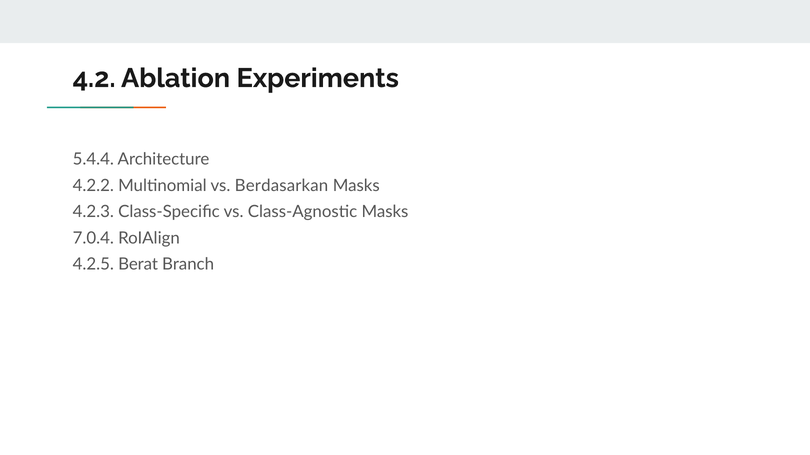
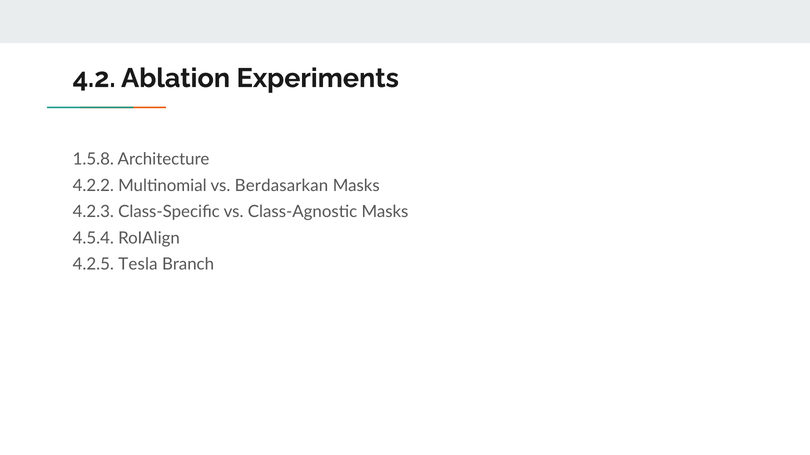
5.4.4: 5.4.4 -> 1.5.8
7.0.4: 7.0.4 -> 4.5.4
Berat: Berat -> Tesla
